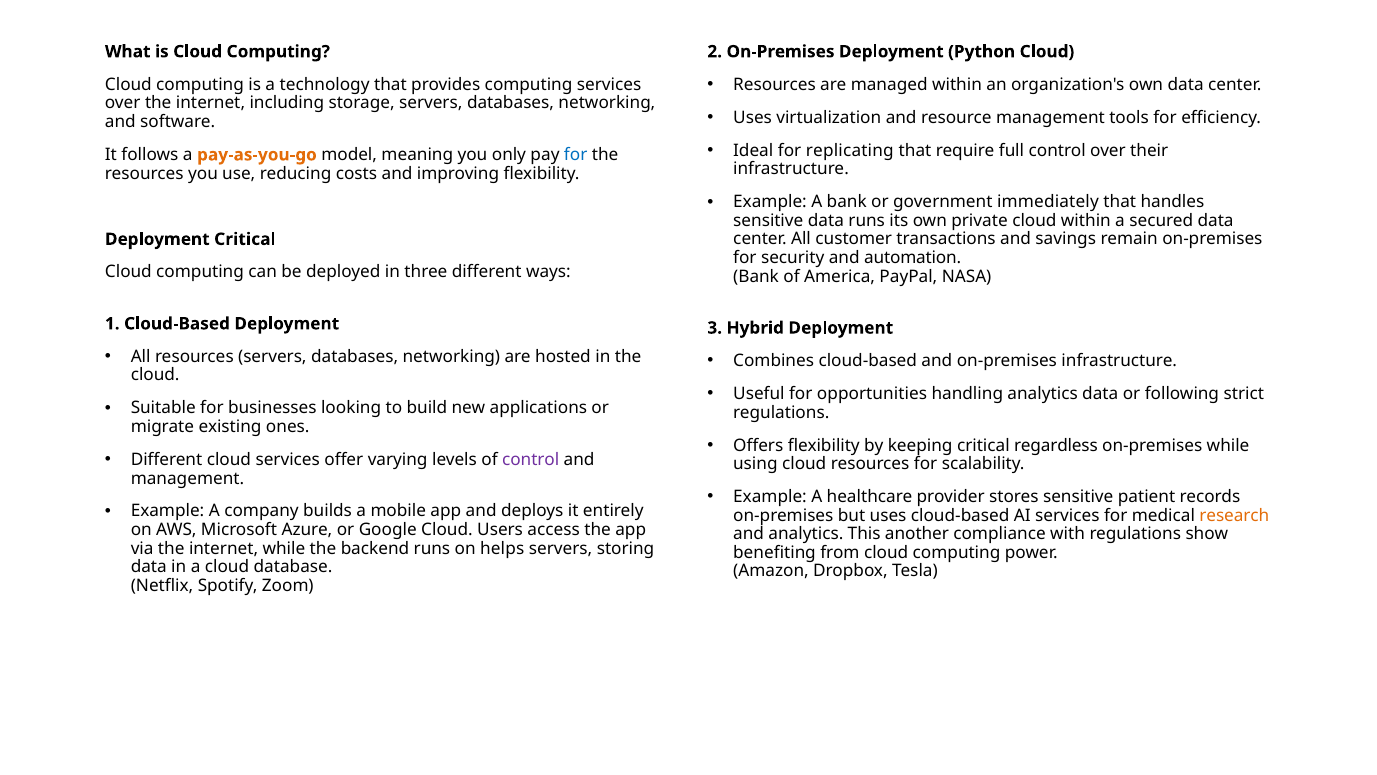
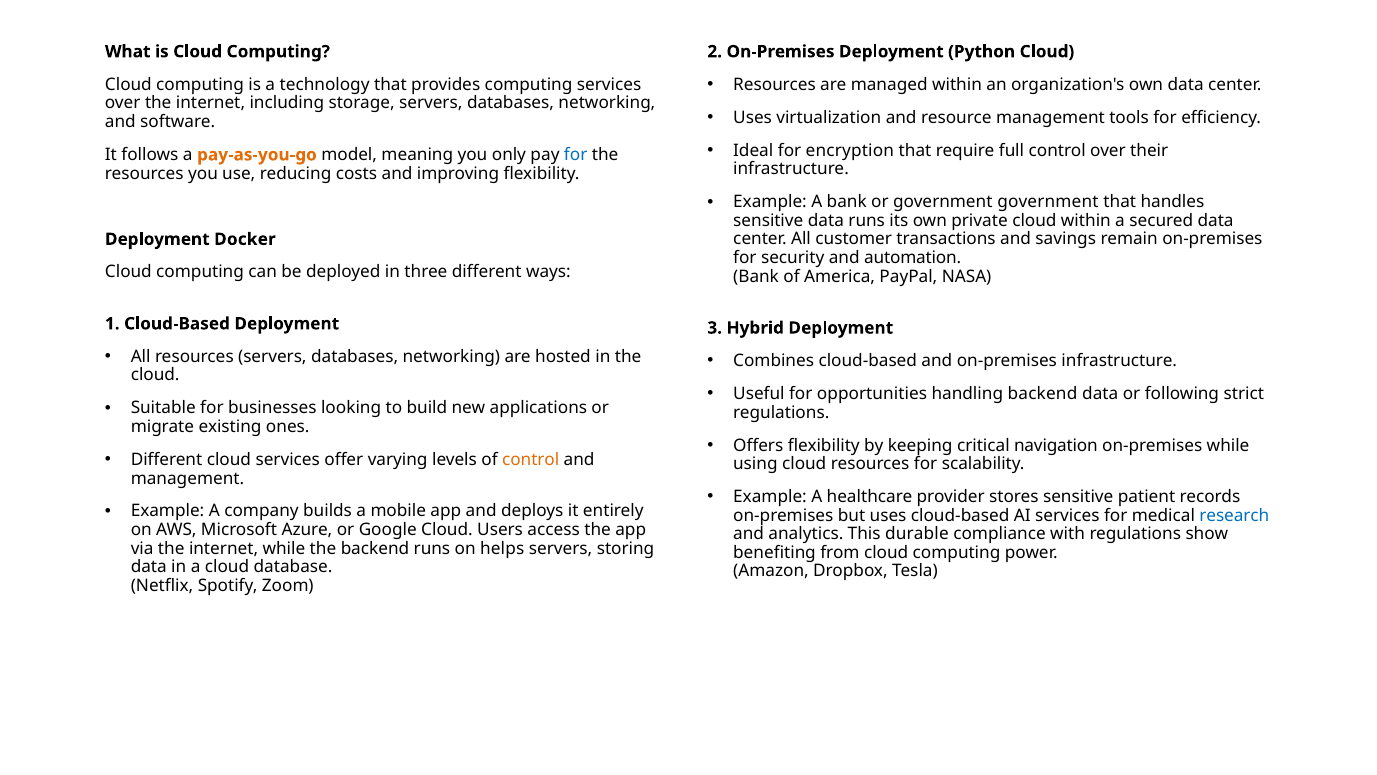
replicating: replicating -> encryption
government immediately: immediately -> government
Deployment Critical: Critical -> Docker
handling analytics: analytics -> backend
regardless: regardless -> navigation
control at (531, 460) colour: purple -> orange
research colour: orange -> blue
another: another -> durable
